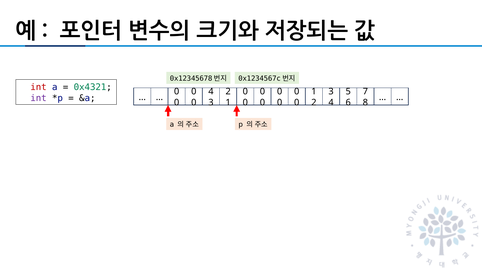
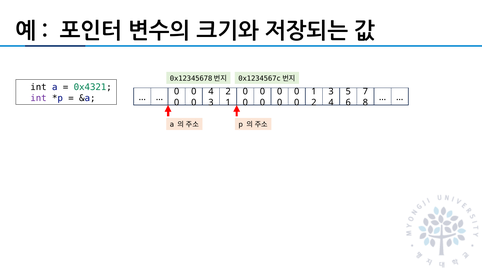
int at (39, 87) colour: red -> black
